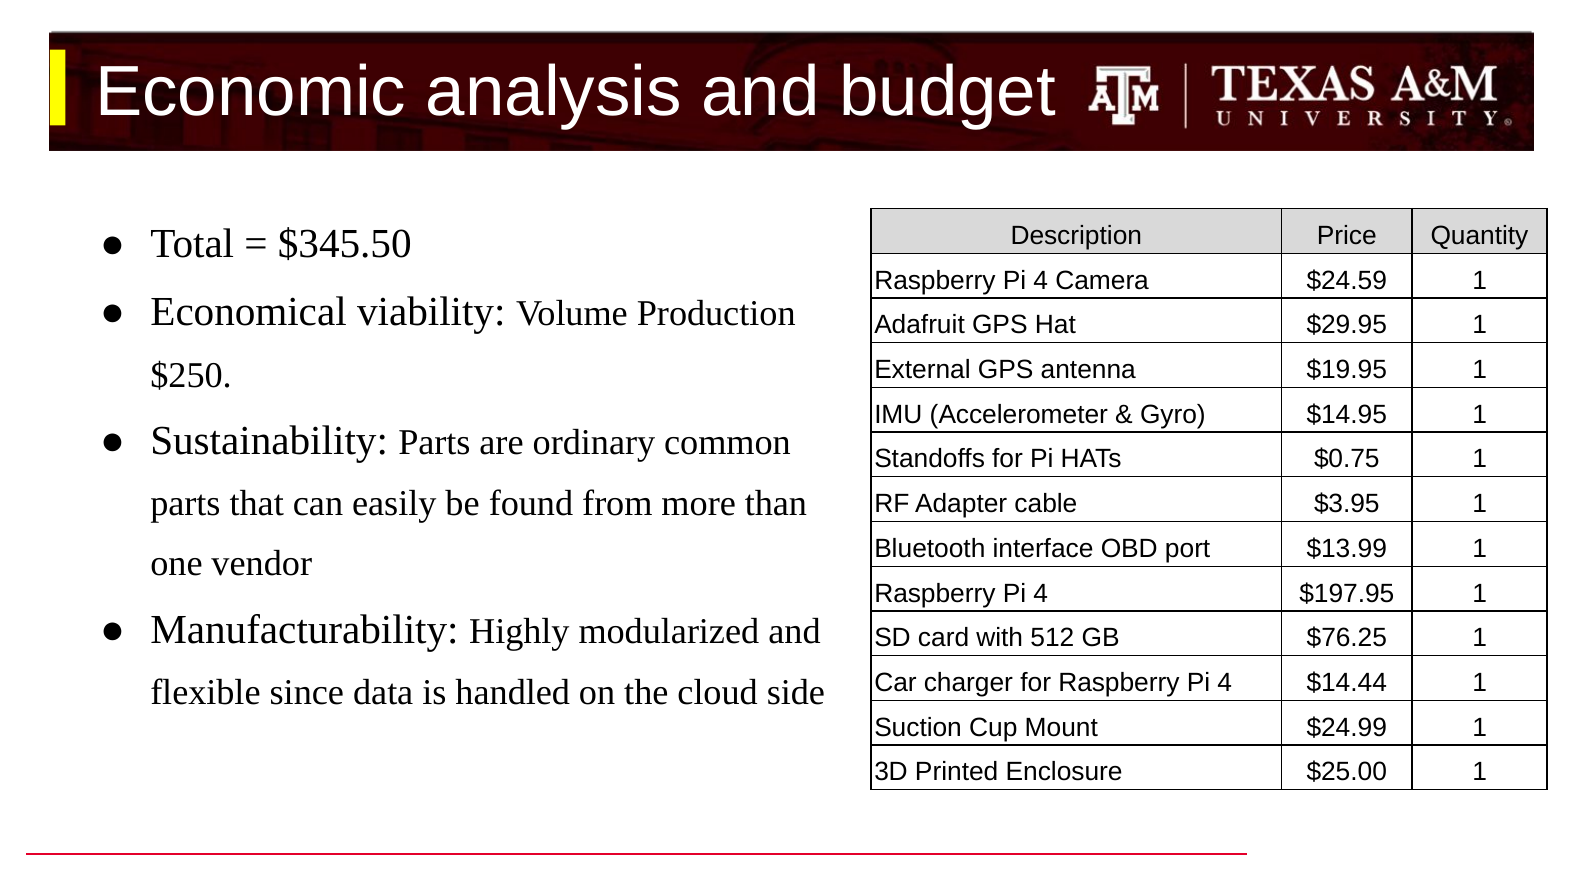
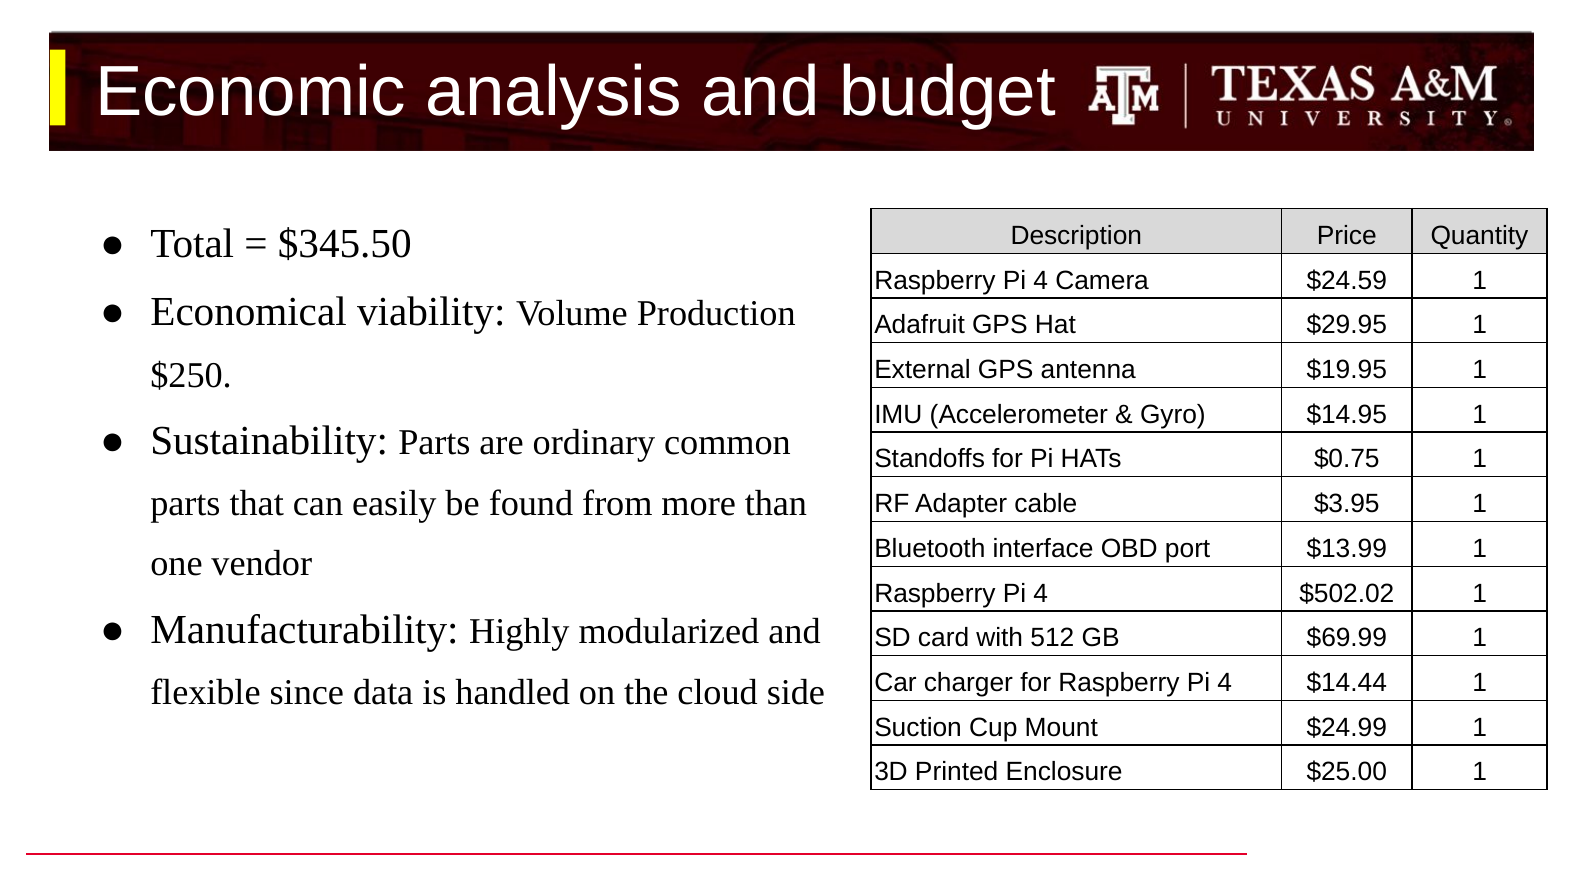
$197.95: $197.95 -> $502.02
$76.25: $76.25 -> $69.99
